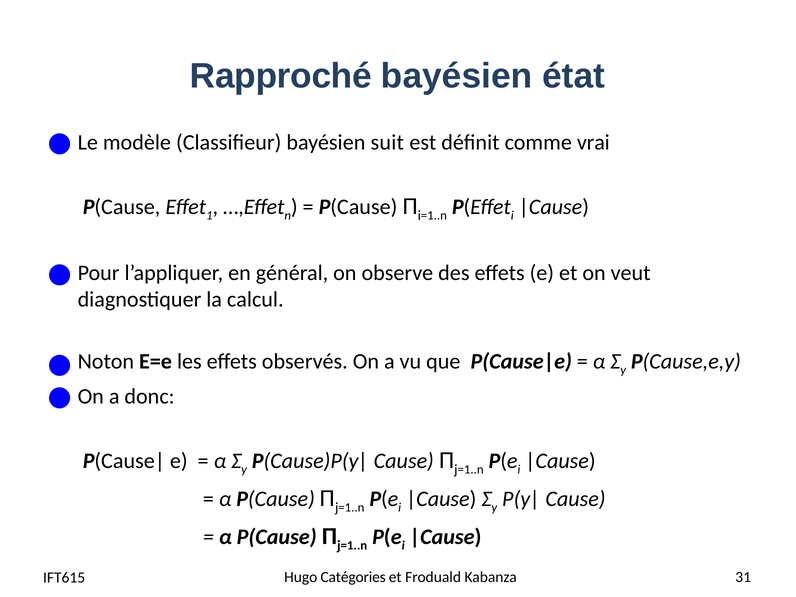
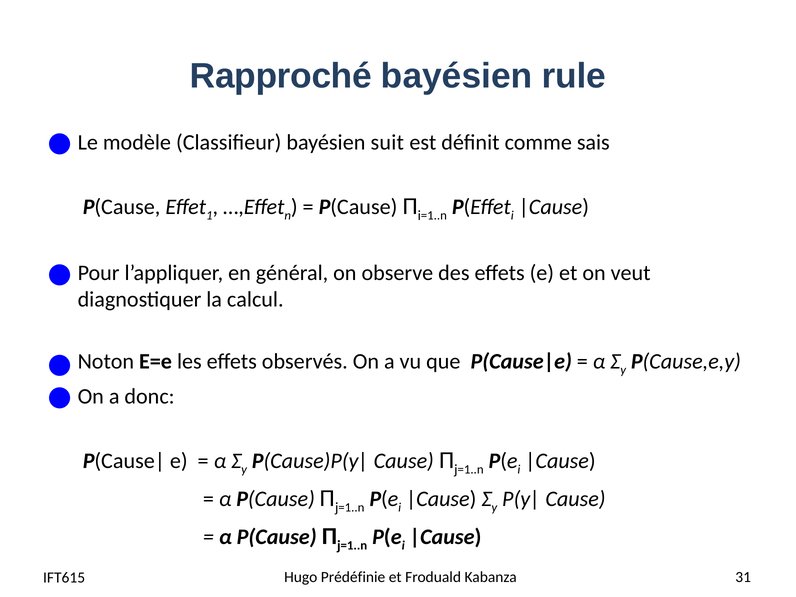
état: état -> rule
vrai: vrai -> sais
Catégories: Catégories -> Prédéfinie
